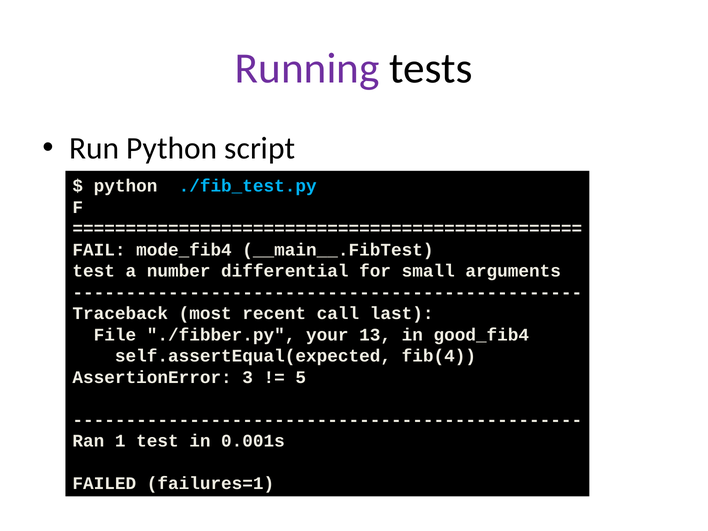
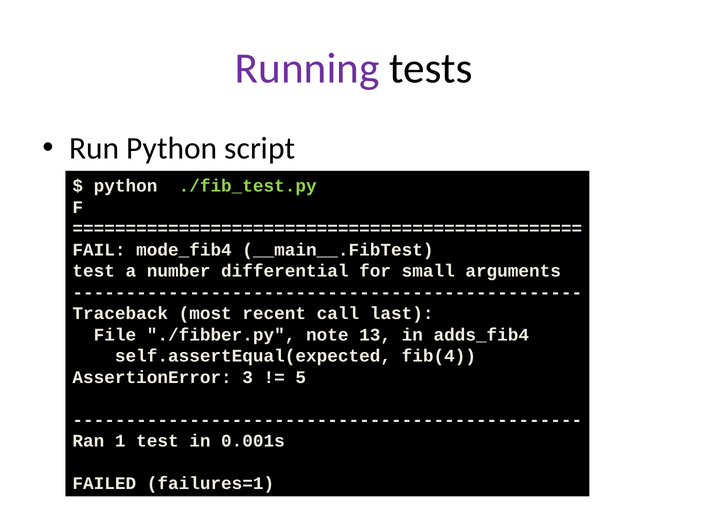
./fib_test.py colour: light blue -> light green
your: your -> note
good_fib4: good_fib4 -> adds_fib4
